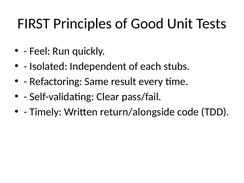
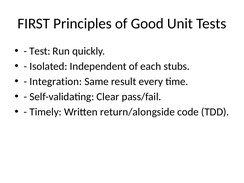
Feel: Feel -> Test
Refactoring: Refactoring -> Integration
